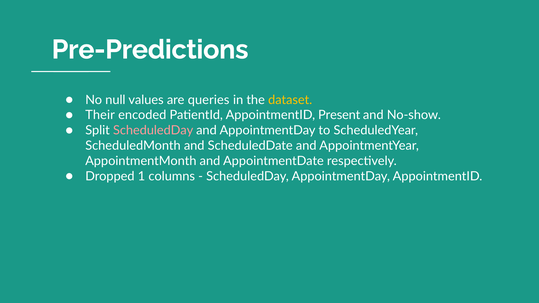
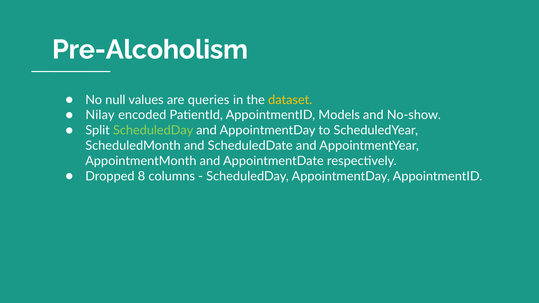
Pre-Predictions: Pre-Predictions -> Pre-Alcoholism
Their: Their -> Nilay
Present: Present -> Models
ScheduledDay at (153, 130) colour: pink -> light green
1: 1 -> 8
